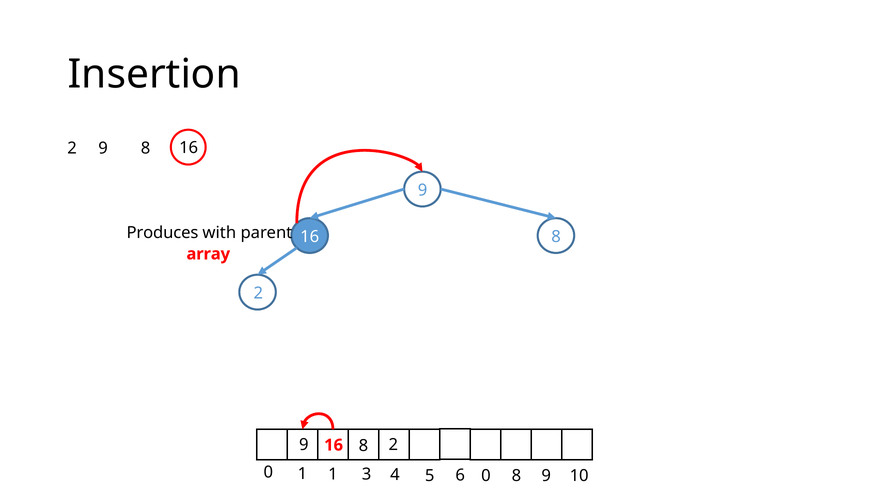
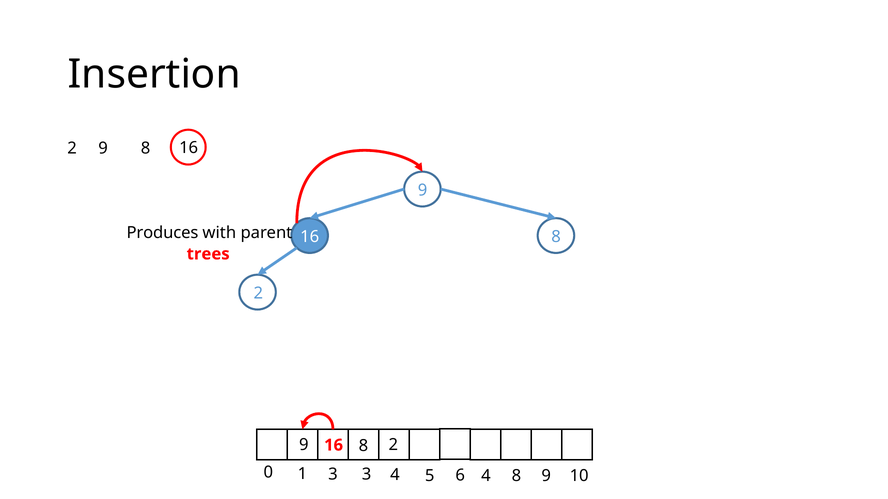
array: array -> trees
1 1: 1 -> 3
6 0: 0 -> 4
